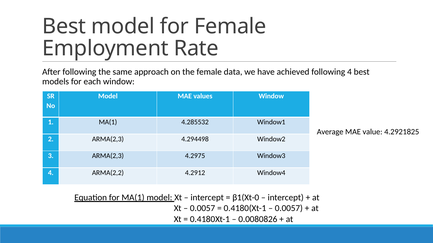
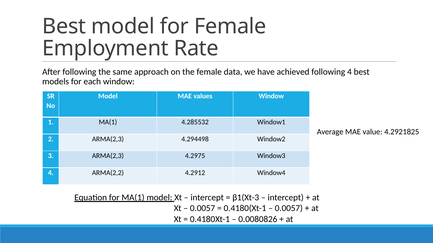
β1(Xt-0: β1(Xt-0 -> β1(Xt-3
